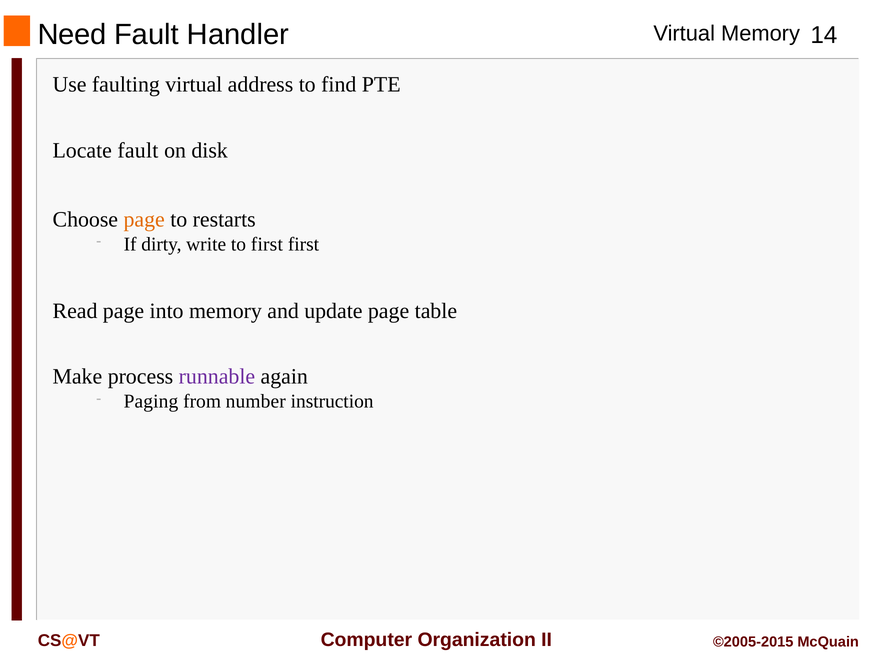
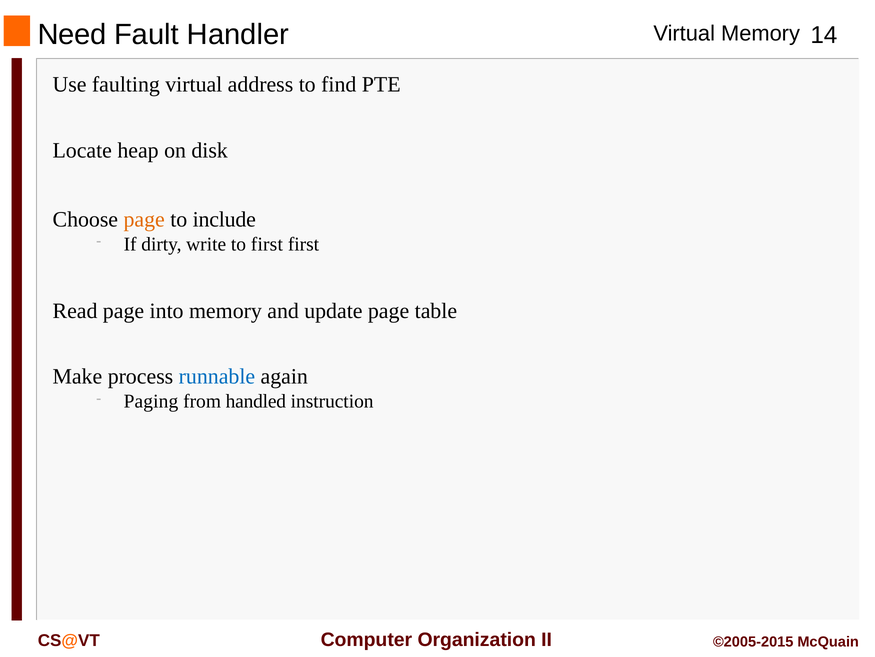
Locate fault: fault -> heap
restarts: restarts -> include
runnable colour: purple -> blue
number: number -> handled
